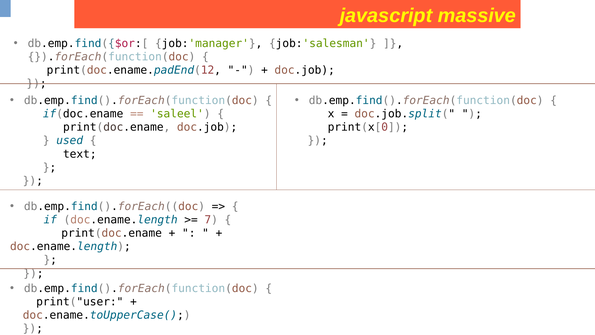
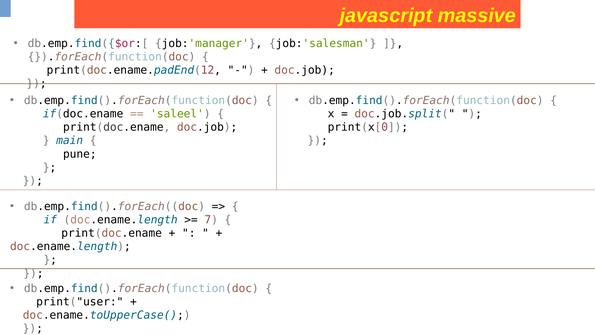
used: used -> main
text: text -> pune
